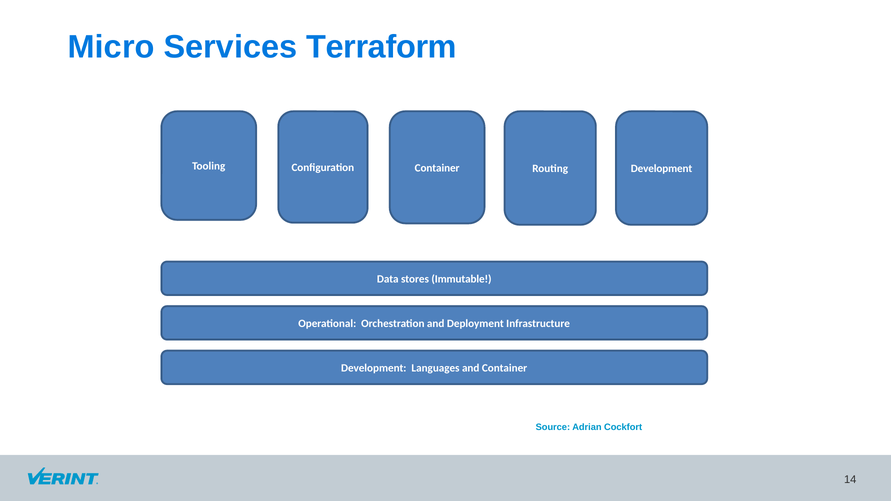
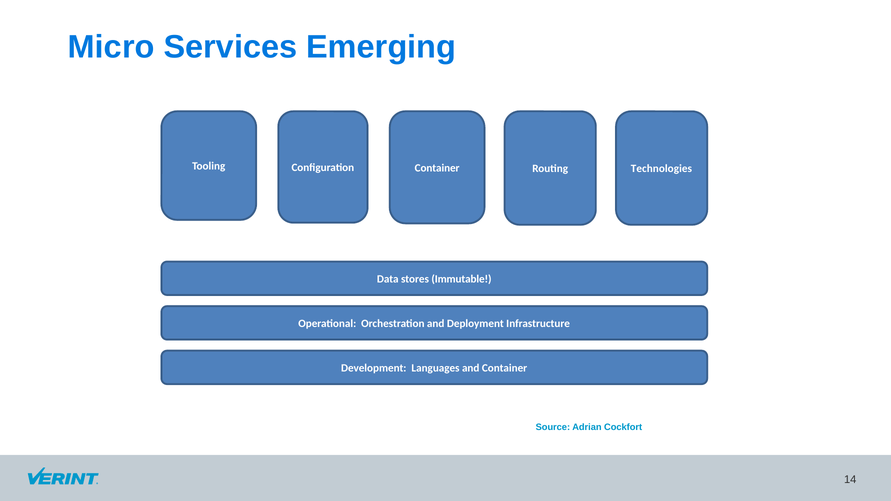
Terraform: Terraform -> Emerging
Routing Development: Development -> Technologies
